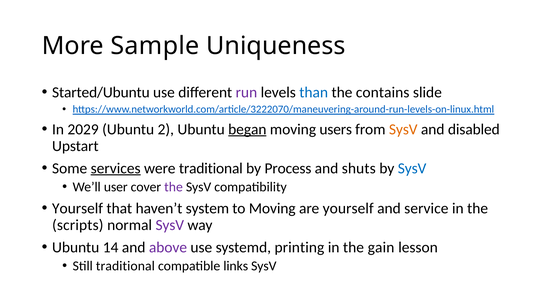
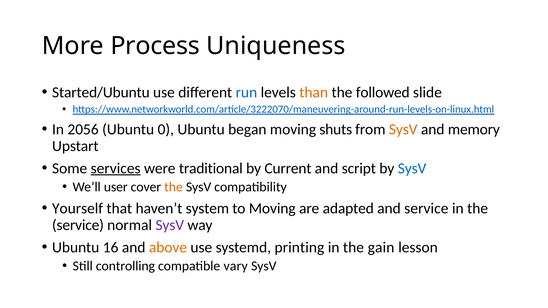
Sample: Sample -> Process
run colour: purple -> blue
than colour: blue -> orange
contains: contains -> followed
2029: 2029 -> 2056
2: 2 -> 0
began underline: present -> none
users: users -> shuts
disabled: disabled -> memory
Process: Process -> Current
shuts: shuts -> script
the at (174, 187) colour: purple -> orange
are yourself: yourself -> adapted
scripts at (78, 225): scripts -> service
14: 14 -> 16
above colour: purple -> orange
Still traditional: traditional -> controlling
links: links -> vary
